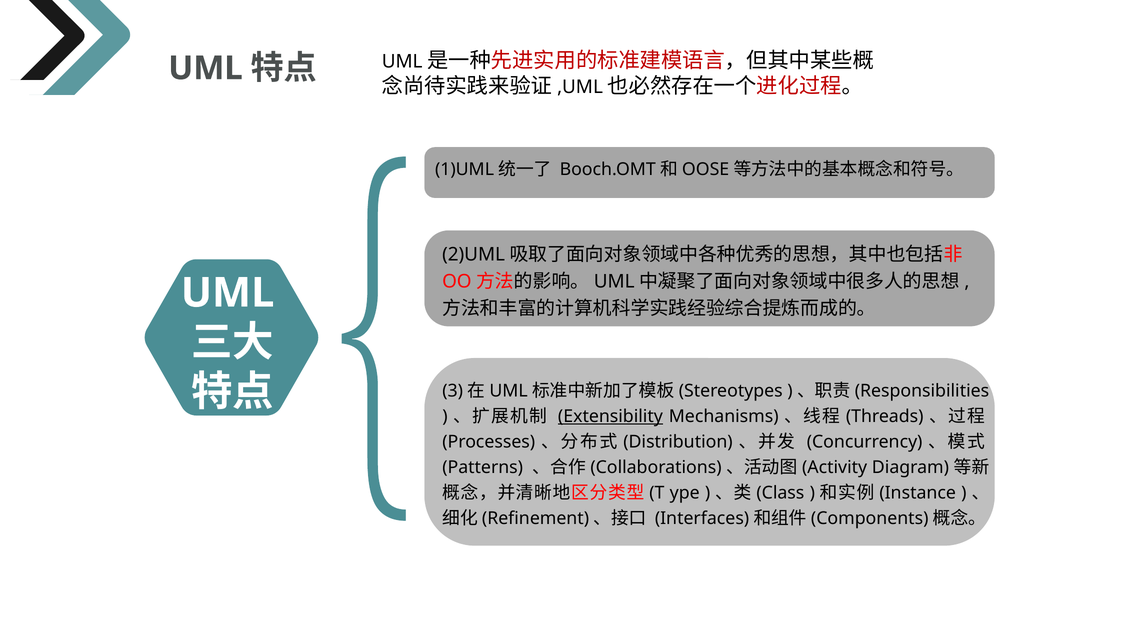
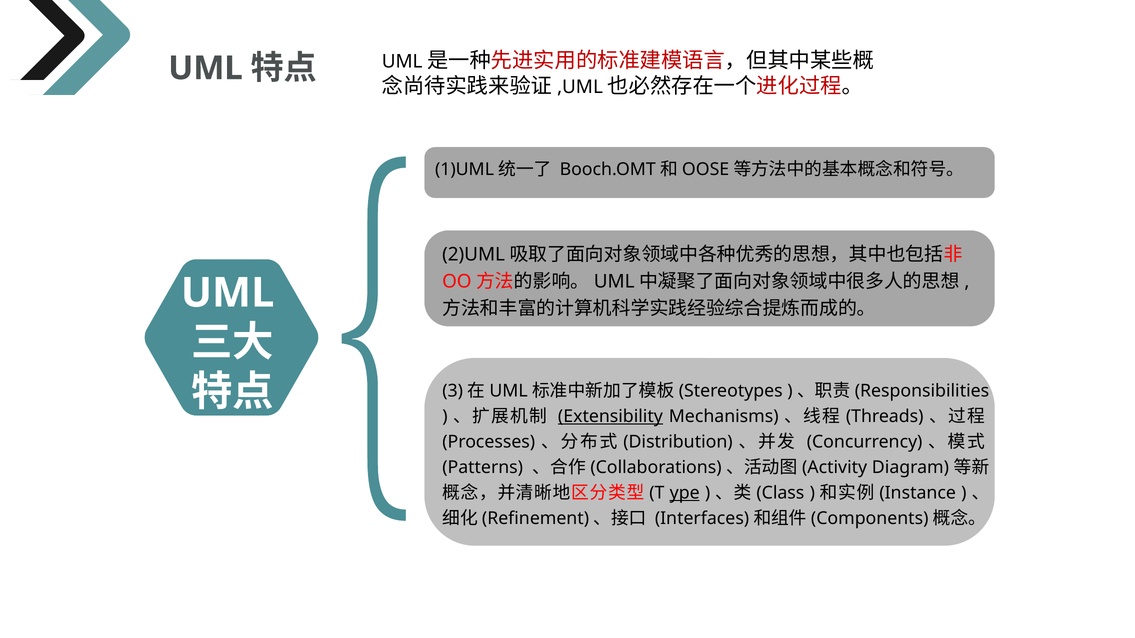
ype underline: none -> present
